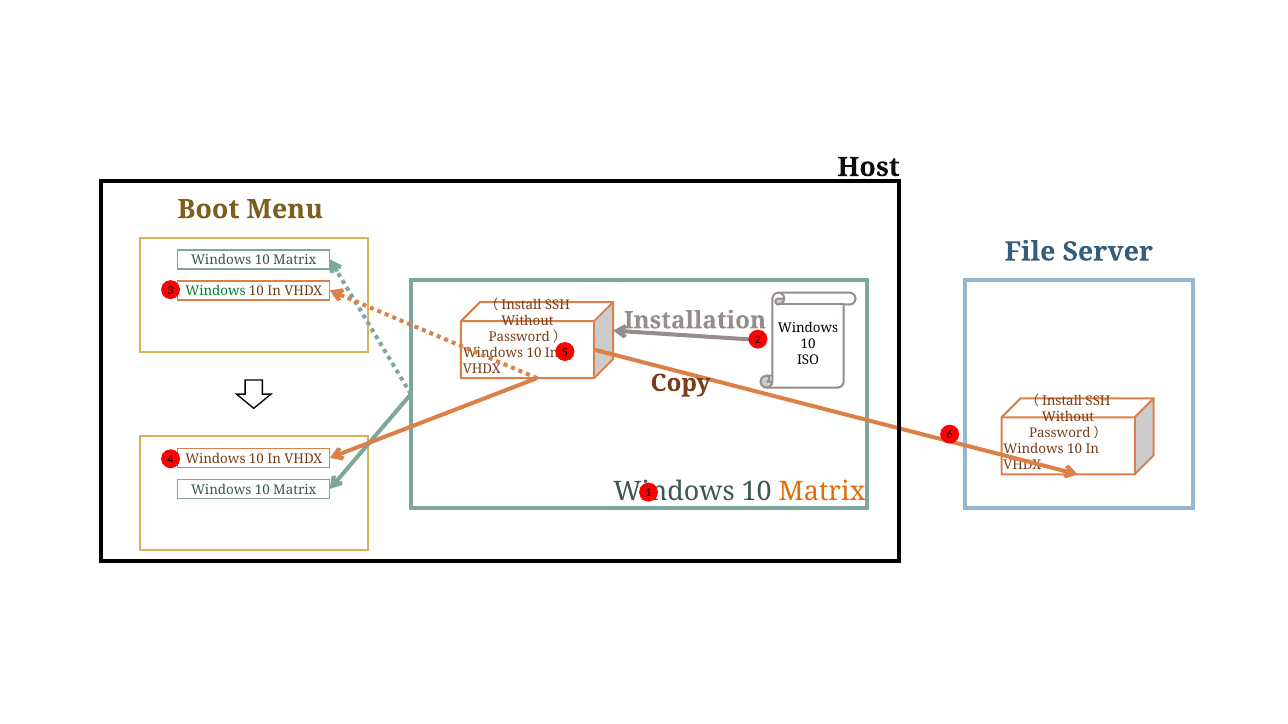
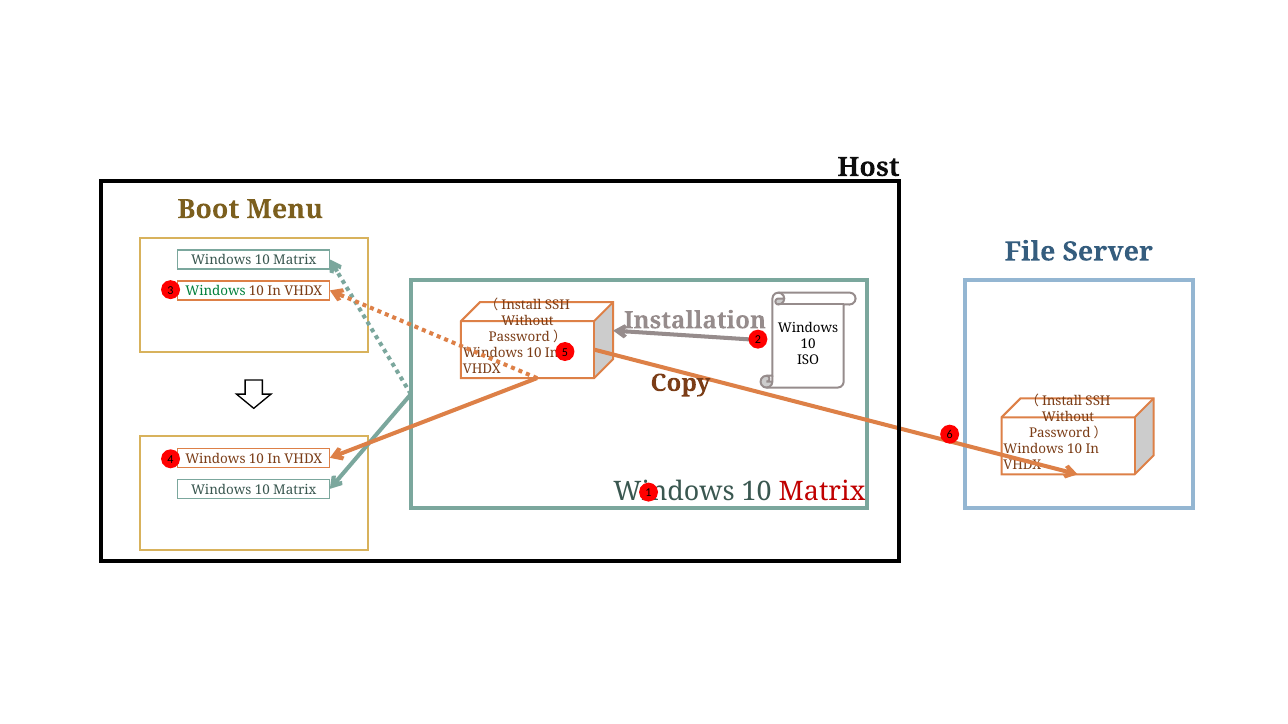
Matrix at (822, 492) colour: orange -> red
